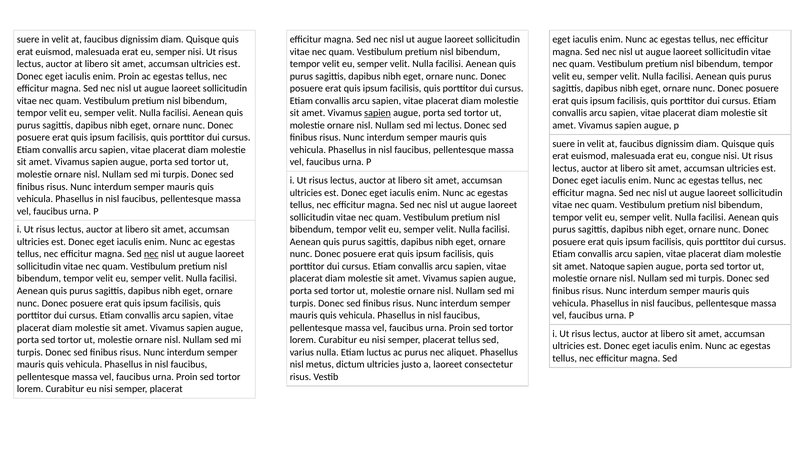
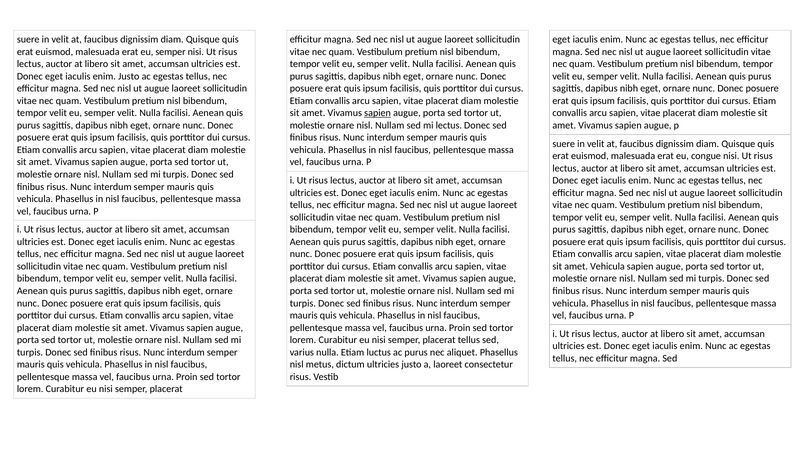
enim Proin: Proin -> Justo
nec at (151, 254) underline: present -> none
amet Natoque: Natoque -> Vehicula
